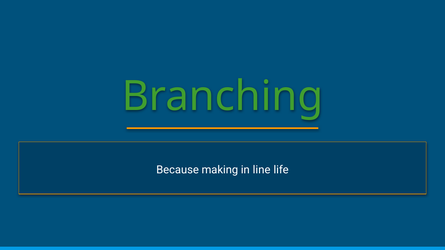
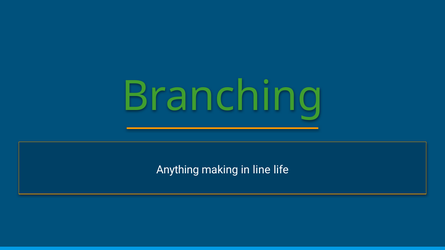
Because: Because -> Anything
